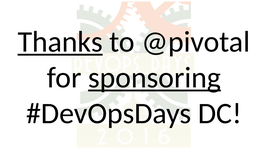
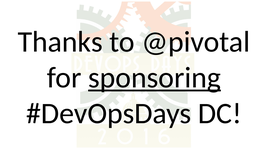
Thanks underline: present -> none
